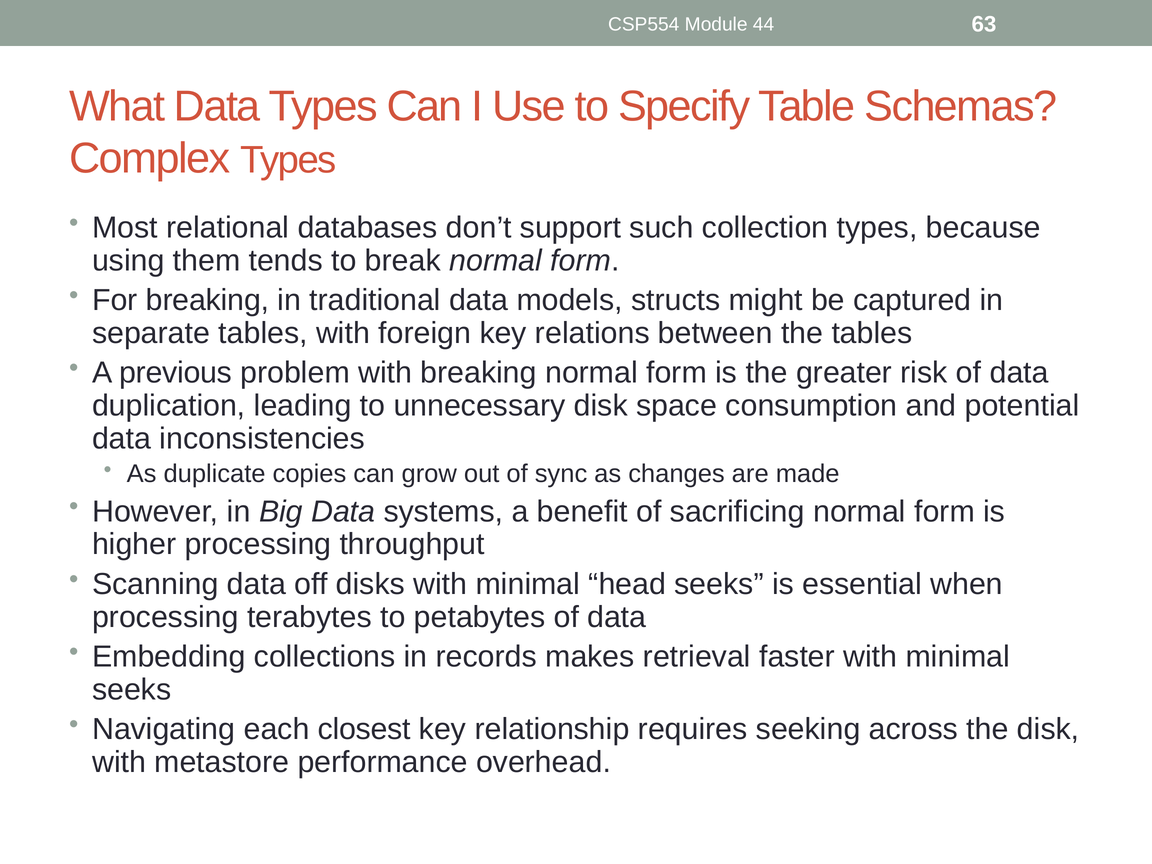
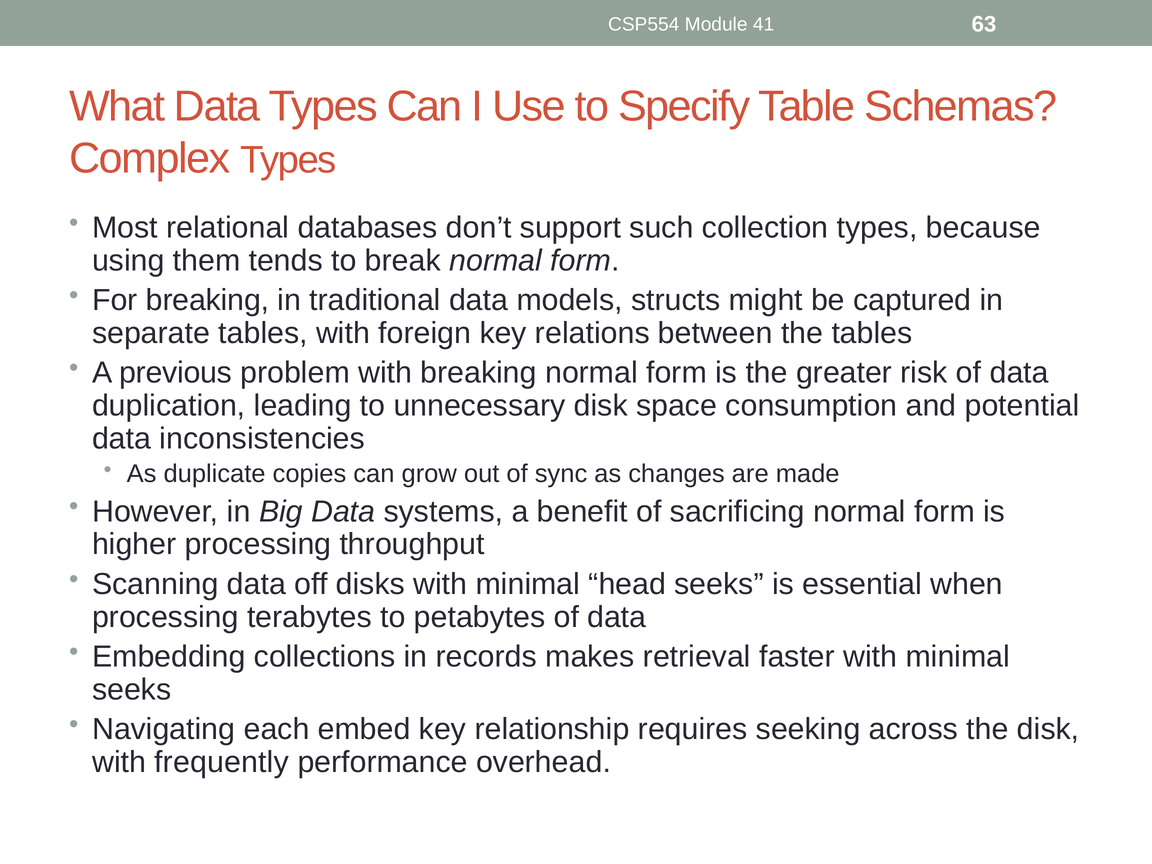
44: 44 -> 41
closest: closest -> embed
metastore: metastore -> frequently
